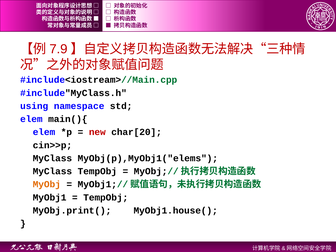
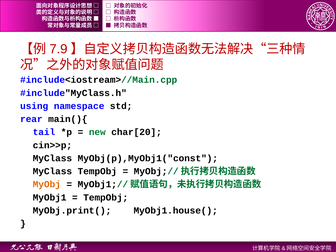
elem at (31, 119): elem -> rear
elem at (44, 132): elem -> tail
new colour: red -> green
MyObj(p),MyObj1("elems: MyObj(p),MyObj1("elems -> MyObj(p),MyObj1("const
